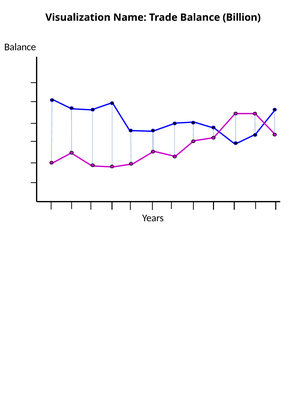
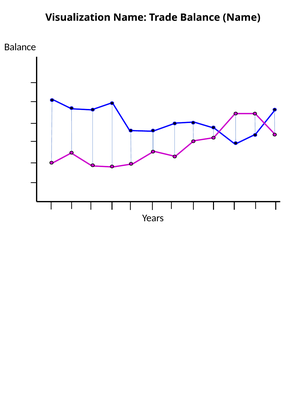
Balance Billion: Billion -> Name
